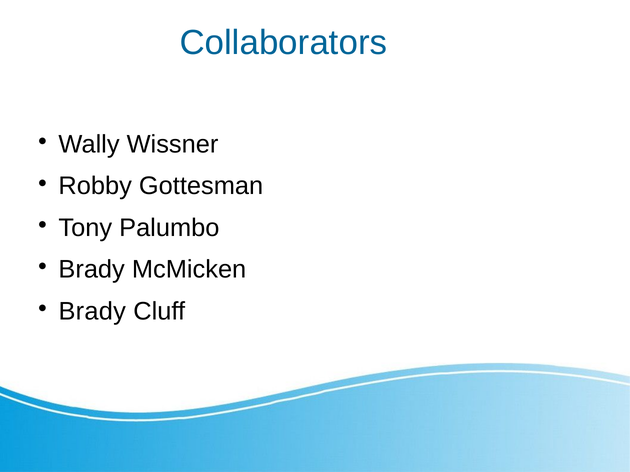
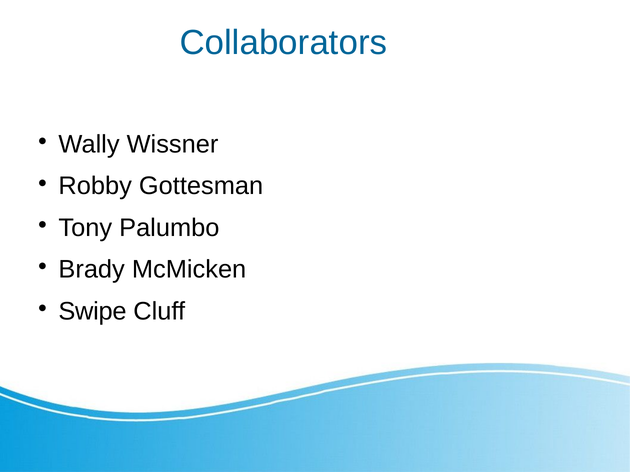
Brady at (92, 312): Brady -> Swipe
